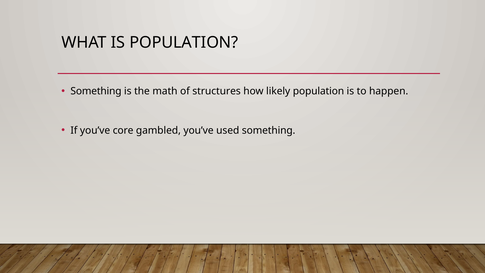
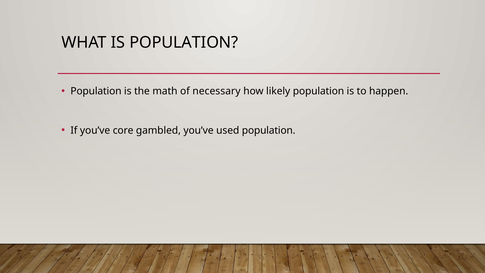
Something at (96, 91): Something -> Population
structures: structures -> necessary
used something: something -> population
